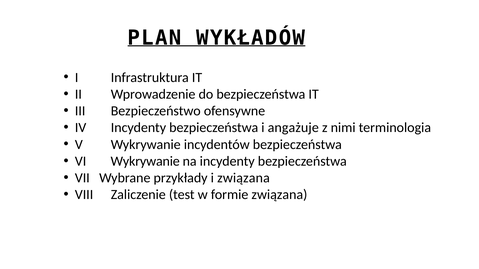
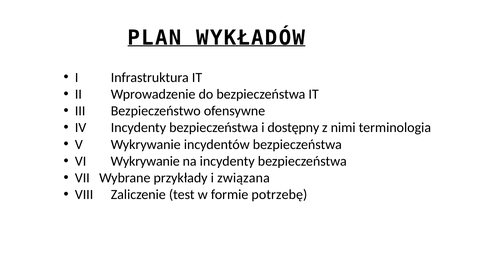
angażuje: angażuje -> dostępny
formie związana: związana -> potrzebę
